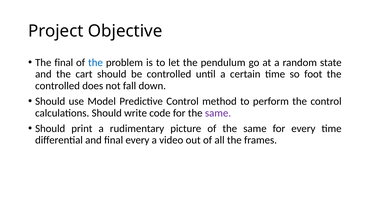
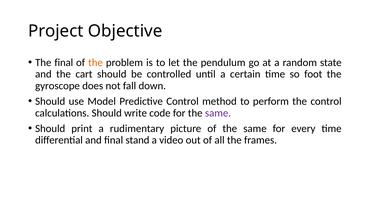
the at (95, 63) colour: blue -> orange
controlled at (58, 86): controlled -> gyroscope
final every: every -> stand
